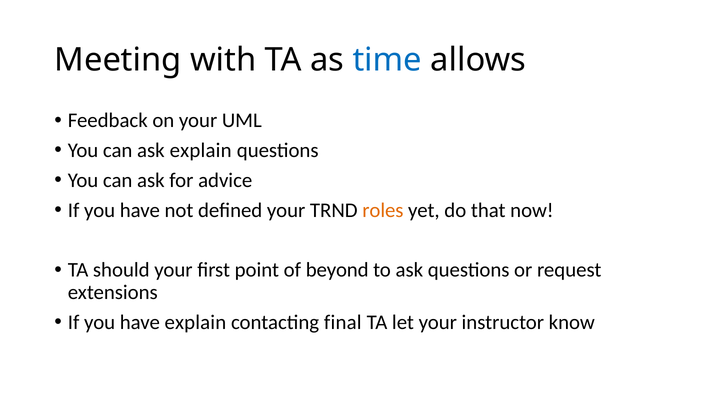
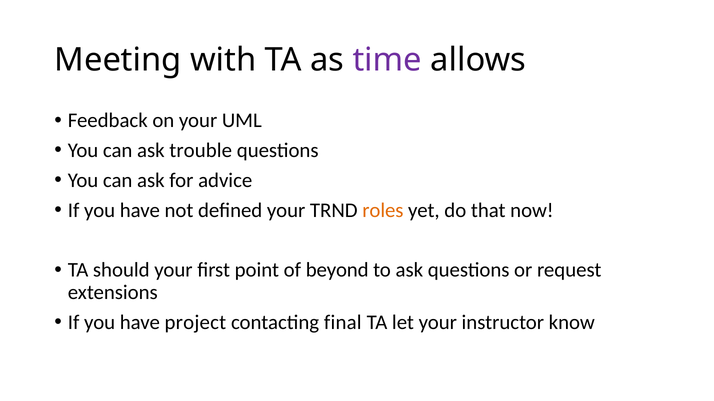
time colour: blue -> purple
ask explain: explain -> trouble
have explain: explain -> project
